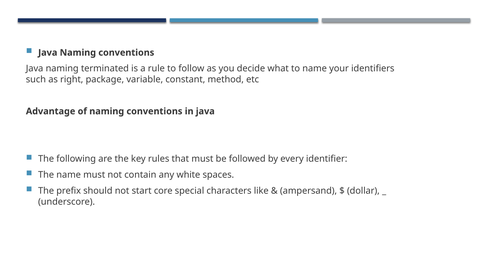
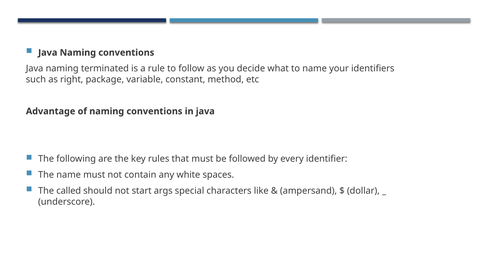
prefix: prefix -> called
core: core -> args
